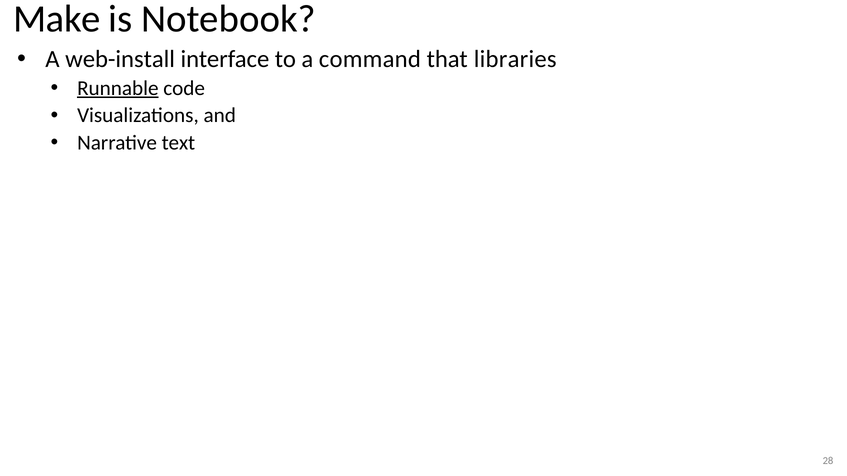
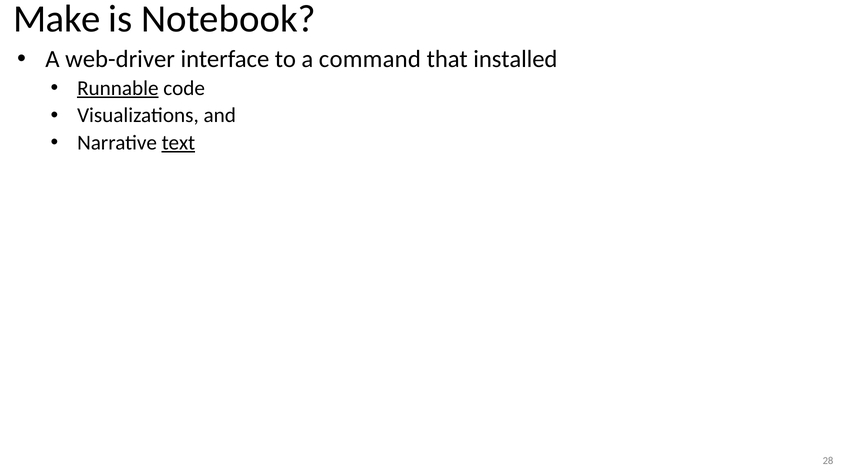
web-install: web-install -> web-driver
libraries: libraries -> installed
text underline: none -> present
